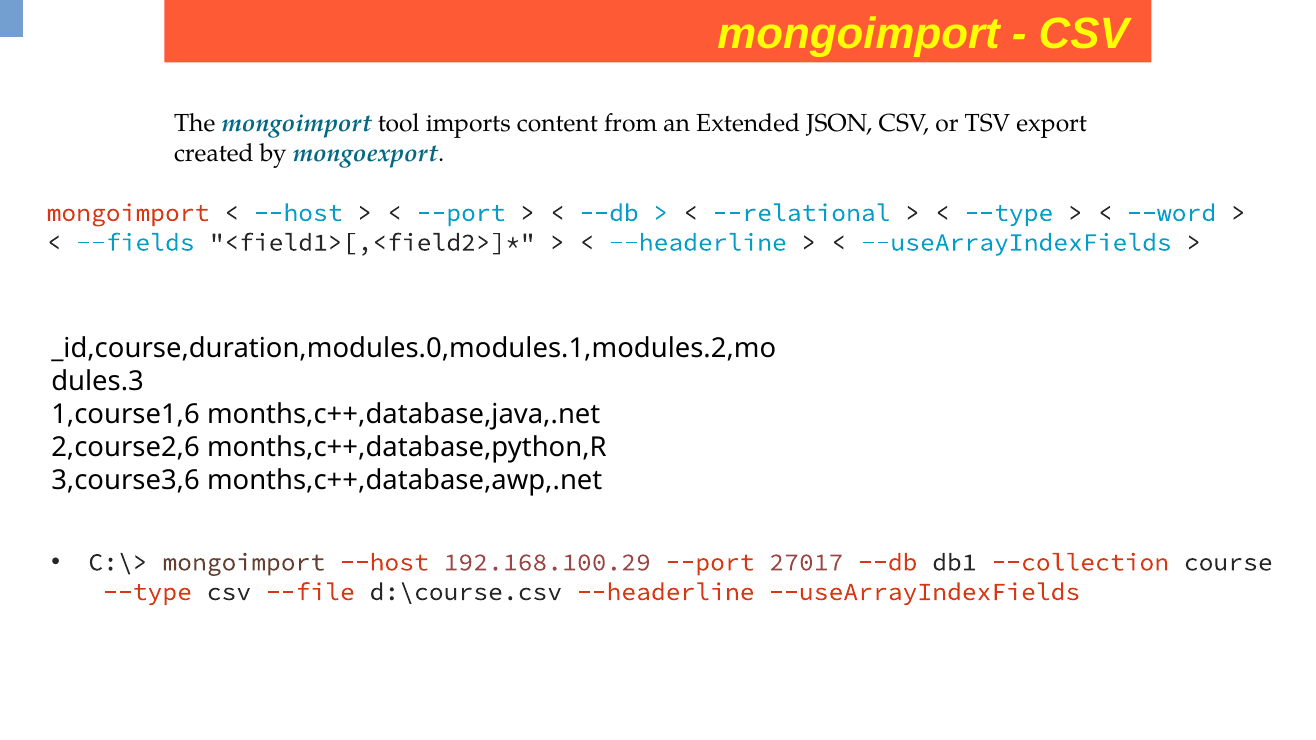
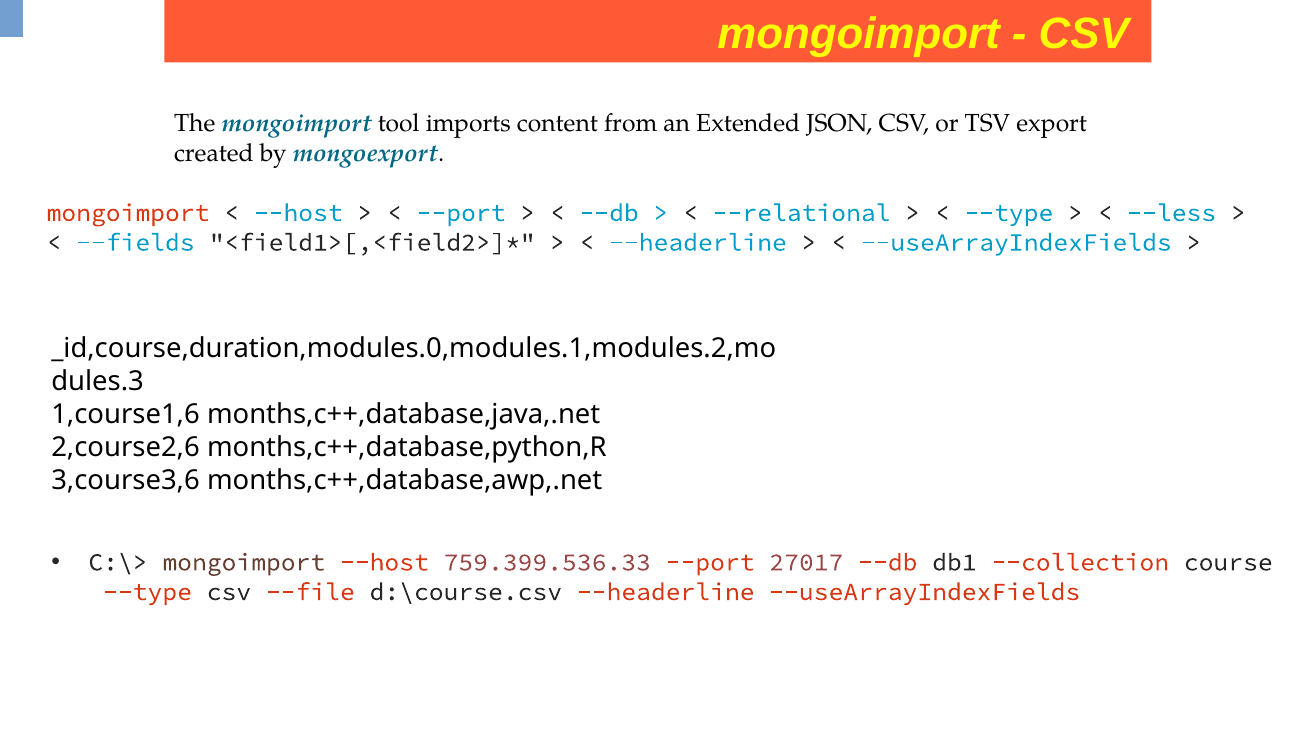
--word: --word -> --less
192.168.100.29: 192.168.100.29 -> 759.399.536.33
